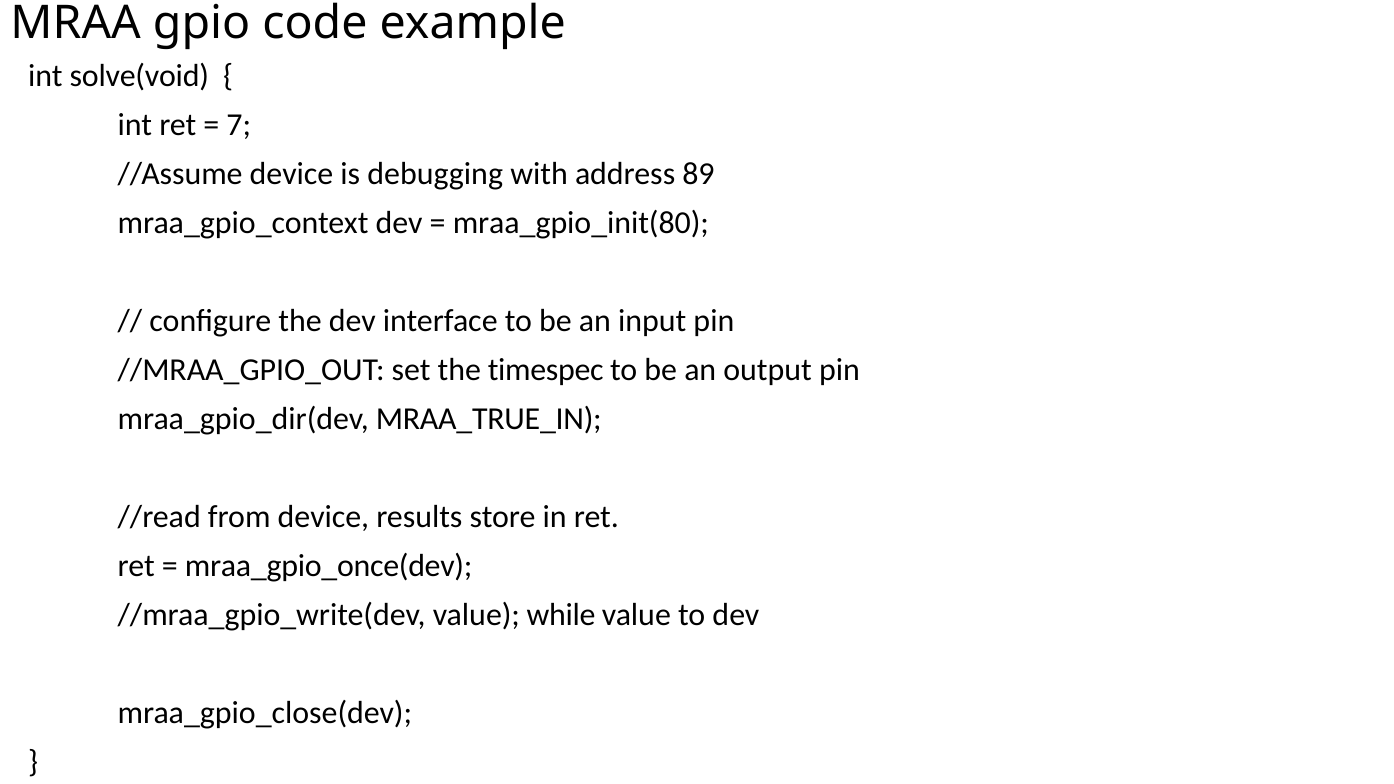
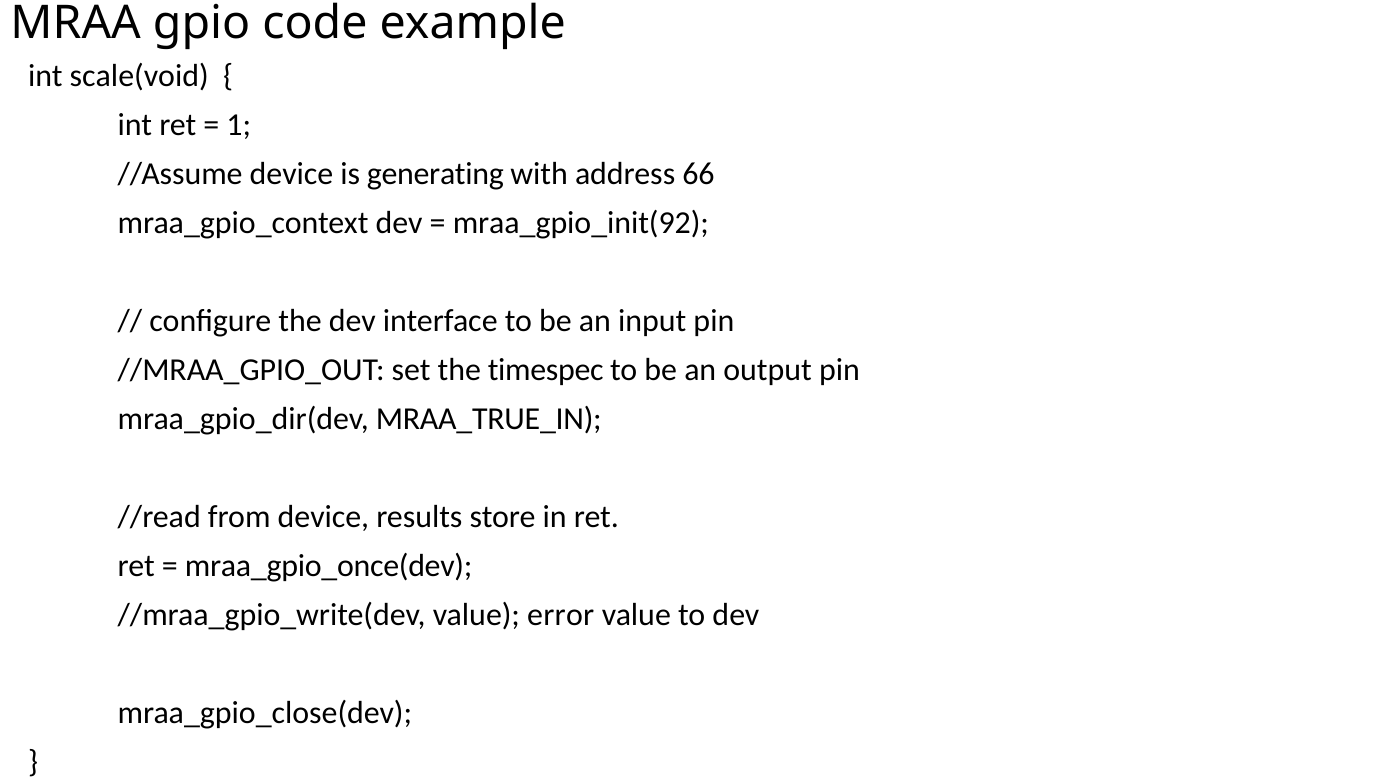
solve(void: solve(void -> scale(void
7: 7 -> 1
debugging: debugging -> generating
89: 89 -> 66
mraa_gpio_init(80: mraa_gpio_init(80 -> mraa_gpio_init(92
while: while -> error
